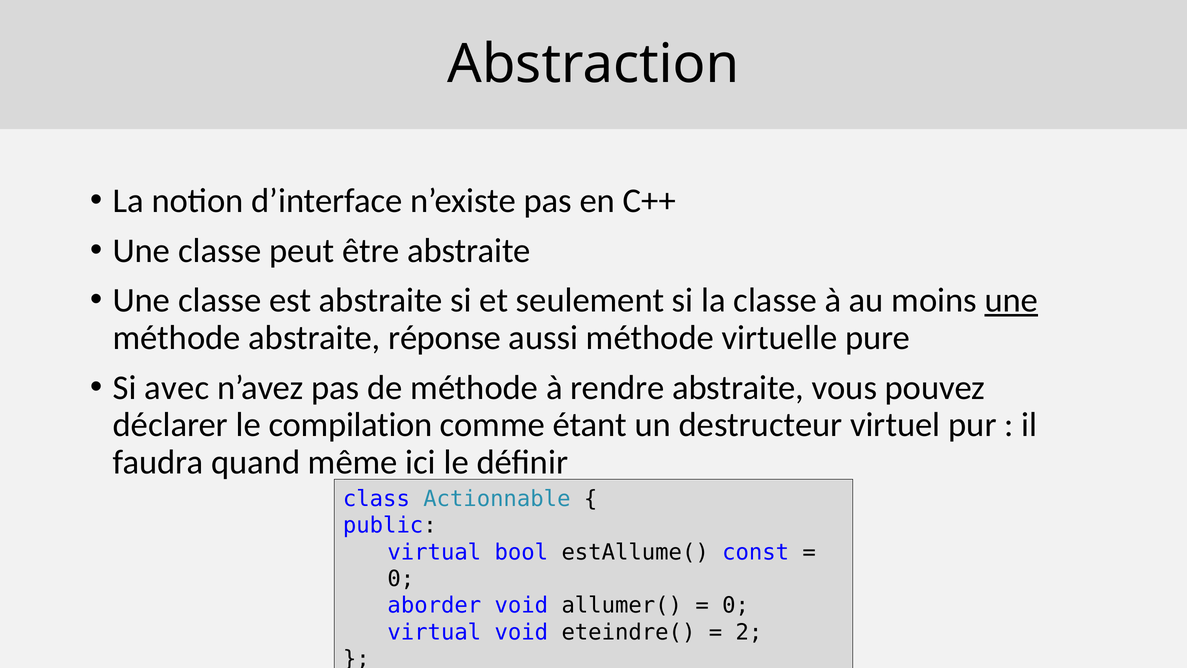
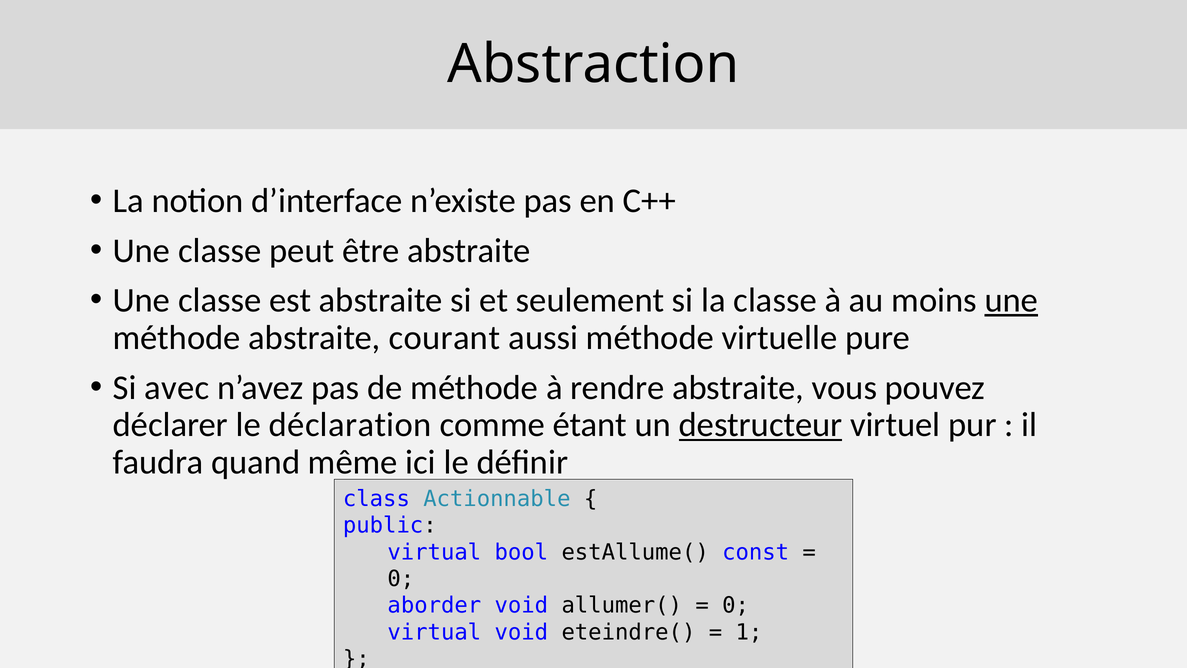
réponse: réponse -> courant
compilation: compilation -> déclaration
destructeur underline: none -> present
2: 2 -> 1
